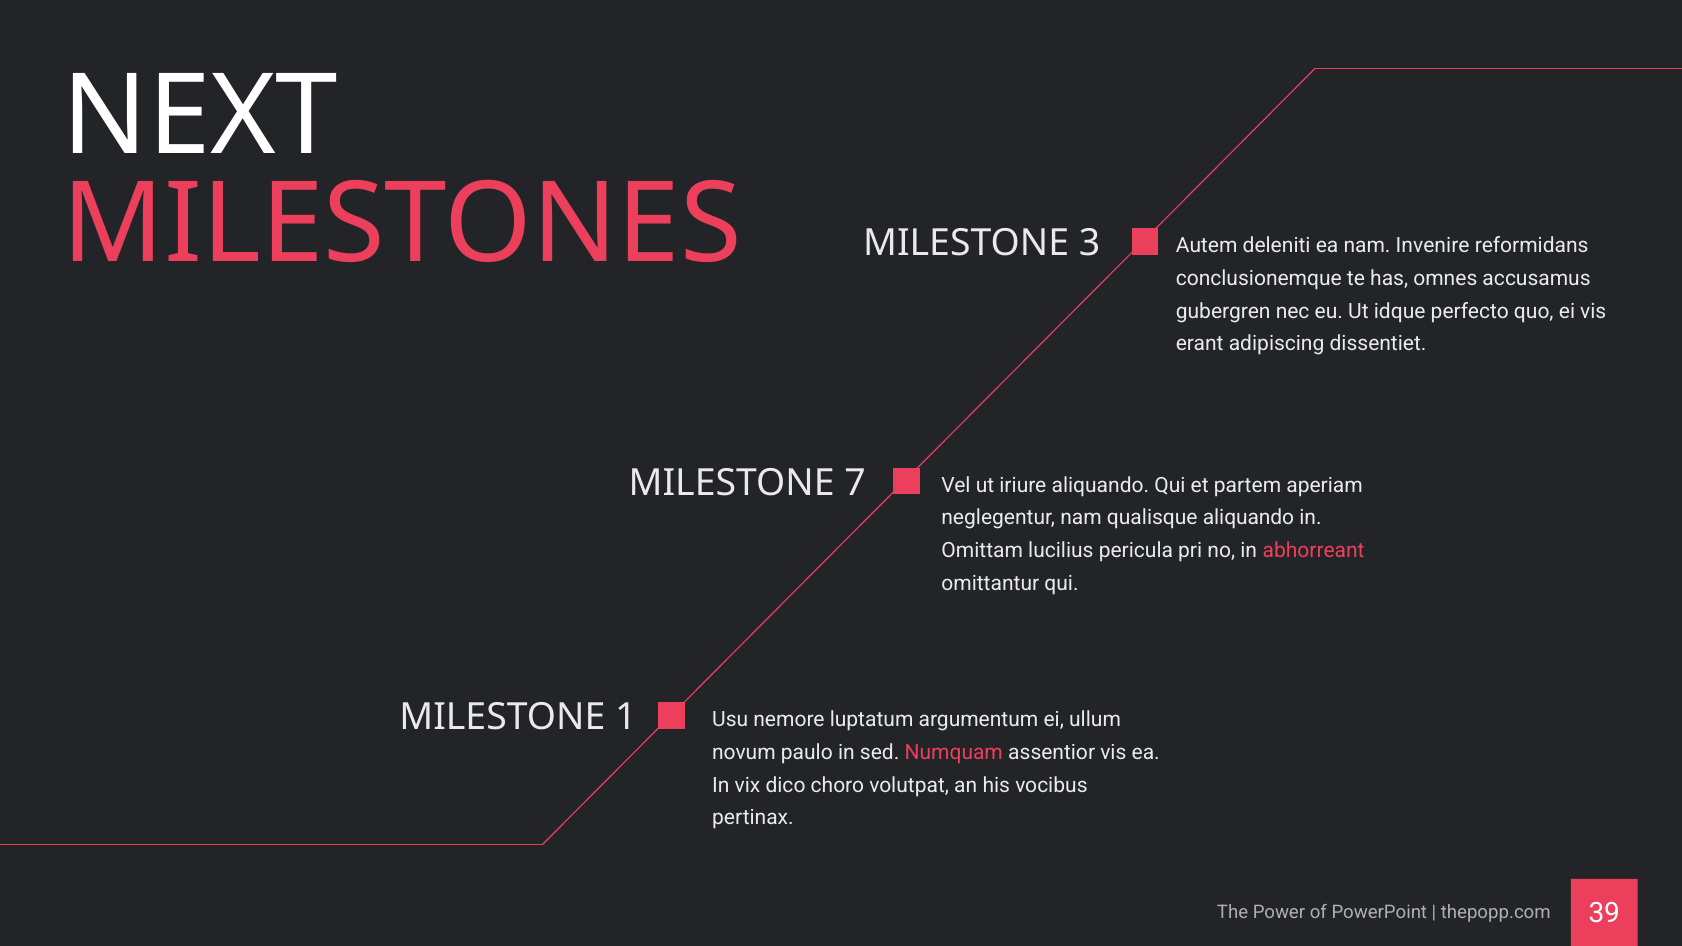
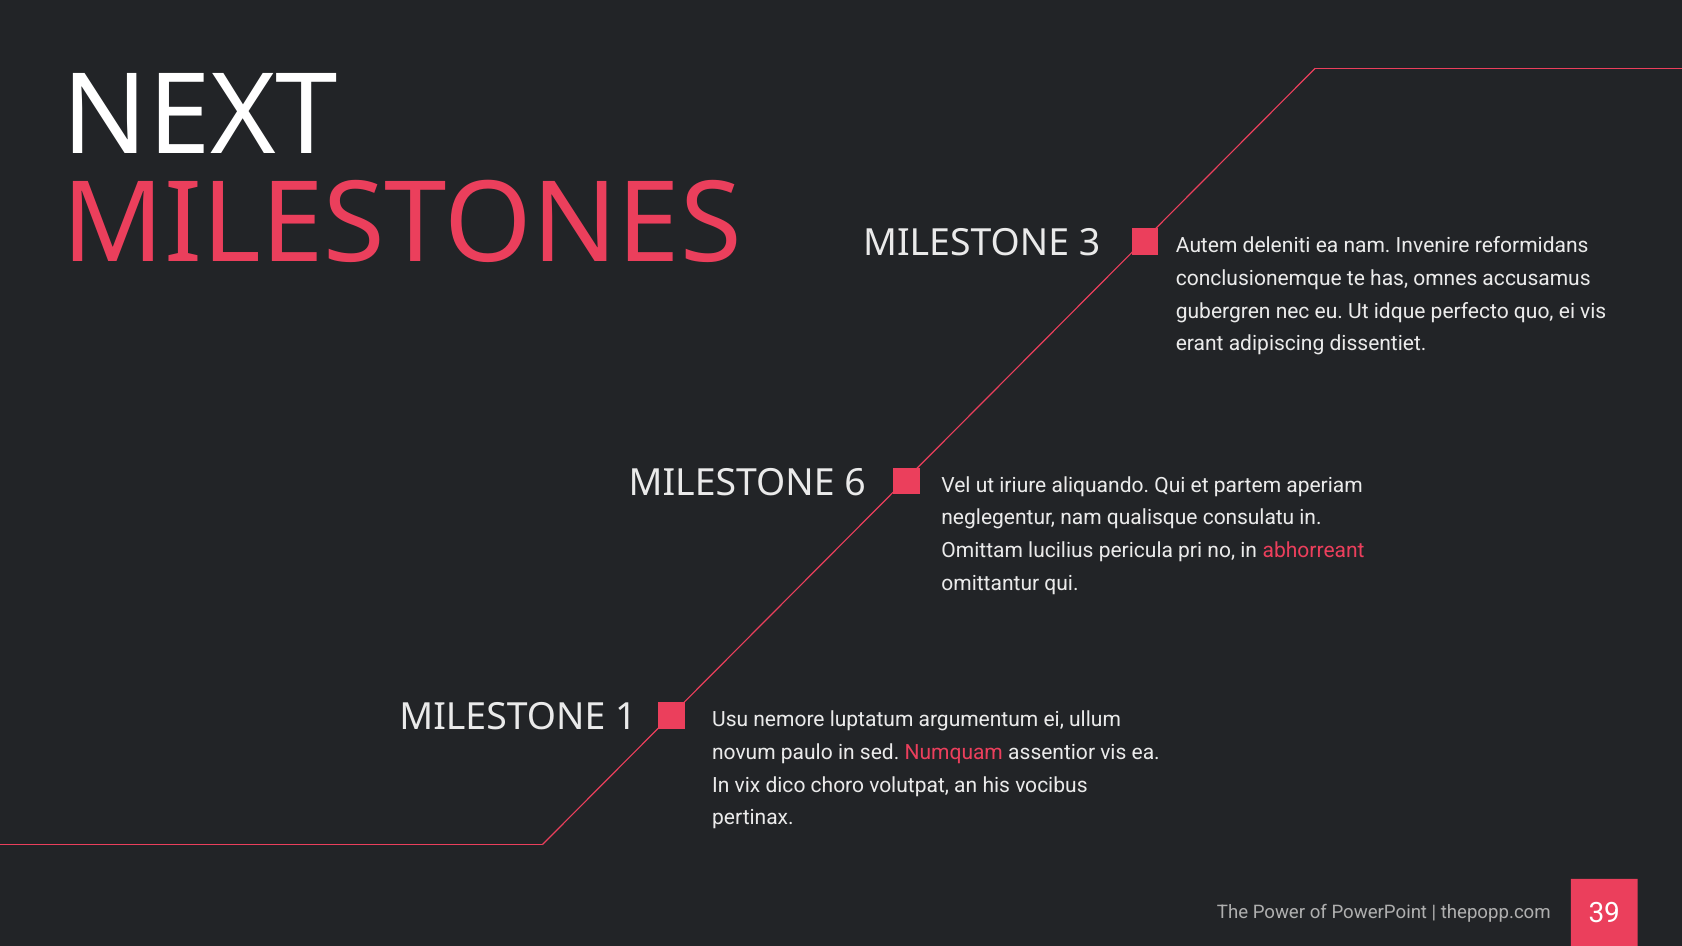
7: 7 -> 6
qualisque aliquando: aliquando -> consulatu
